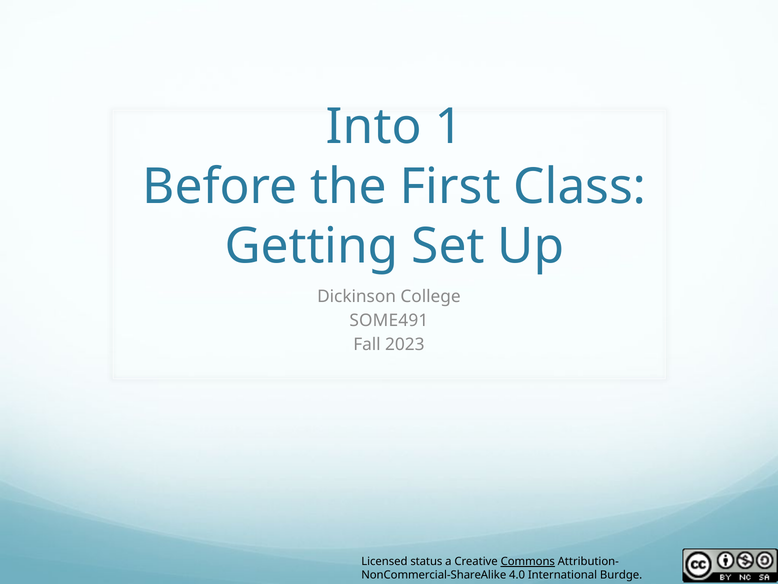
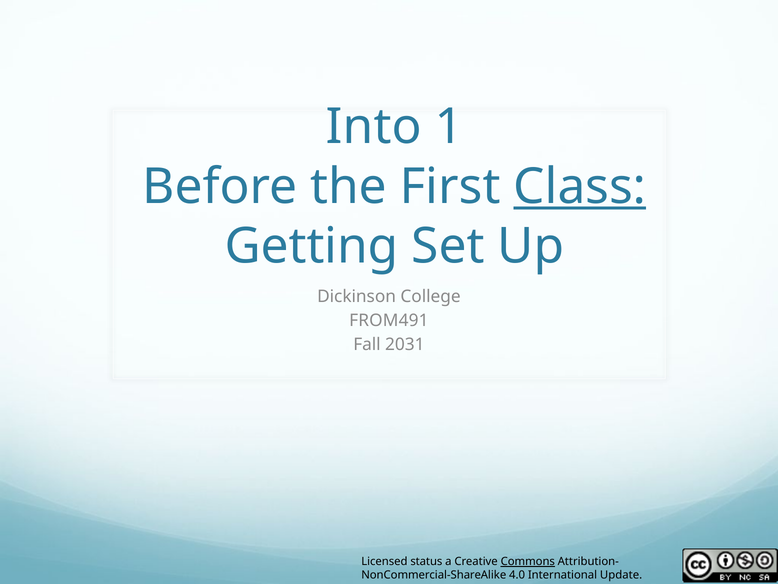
Class underline: none -> present
SOME491: SOME491 -> FROM491
2023: 2023 -> 2031
Burdge: Burdge -> Update
